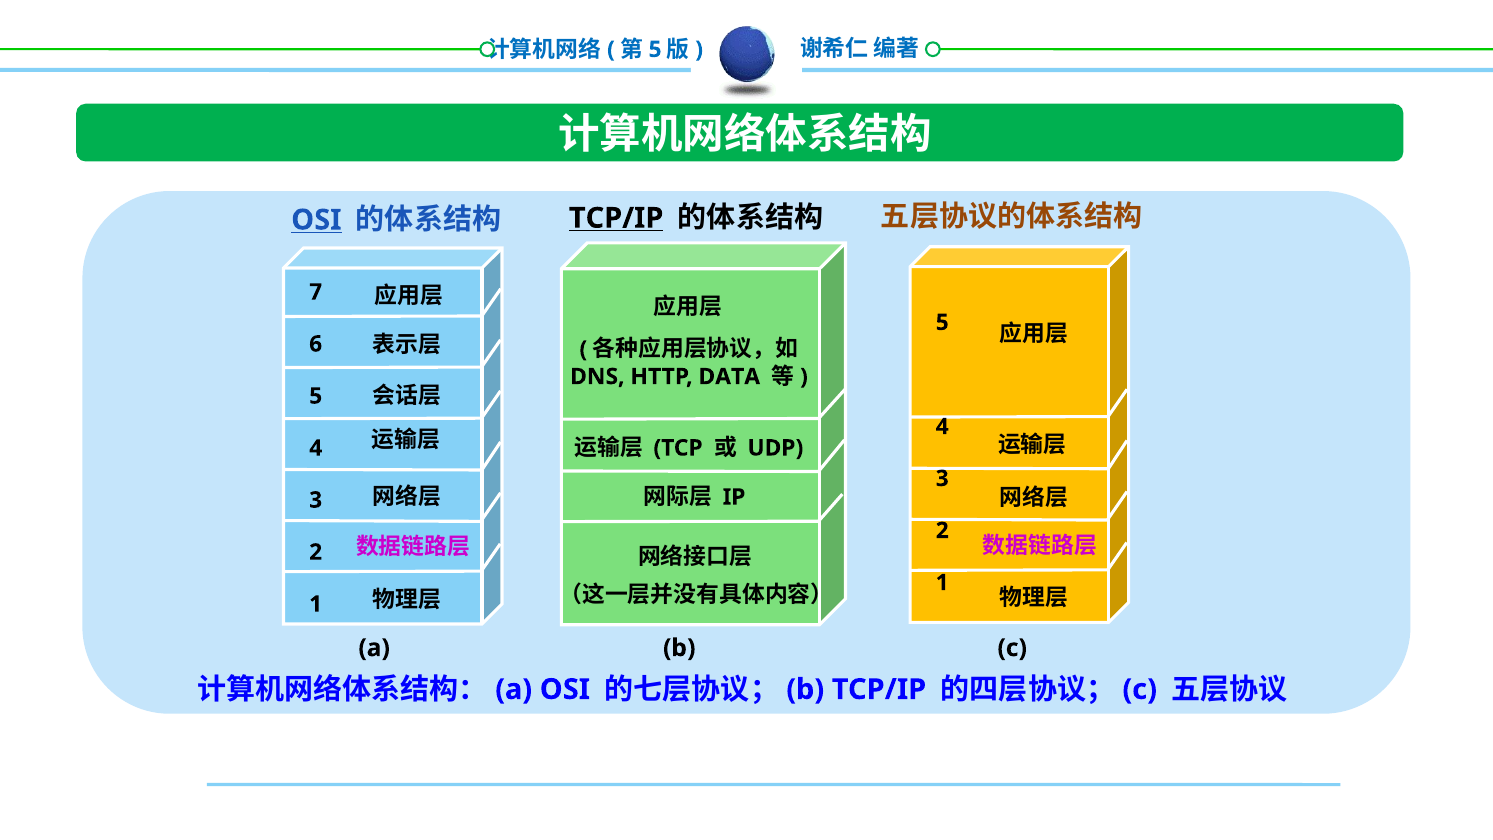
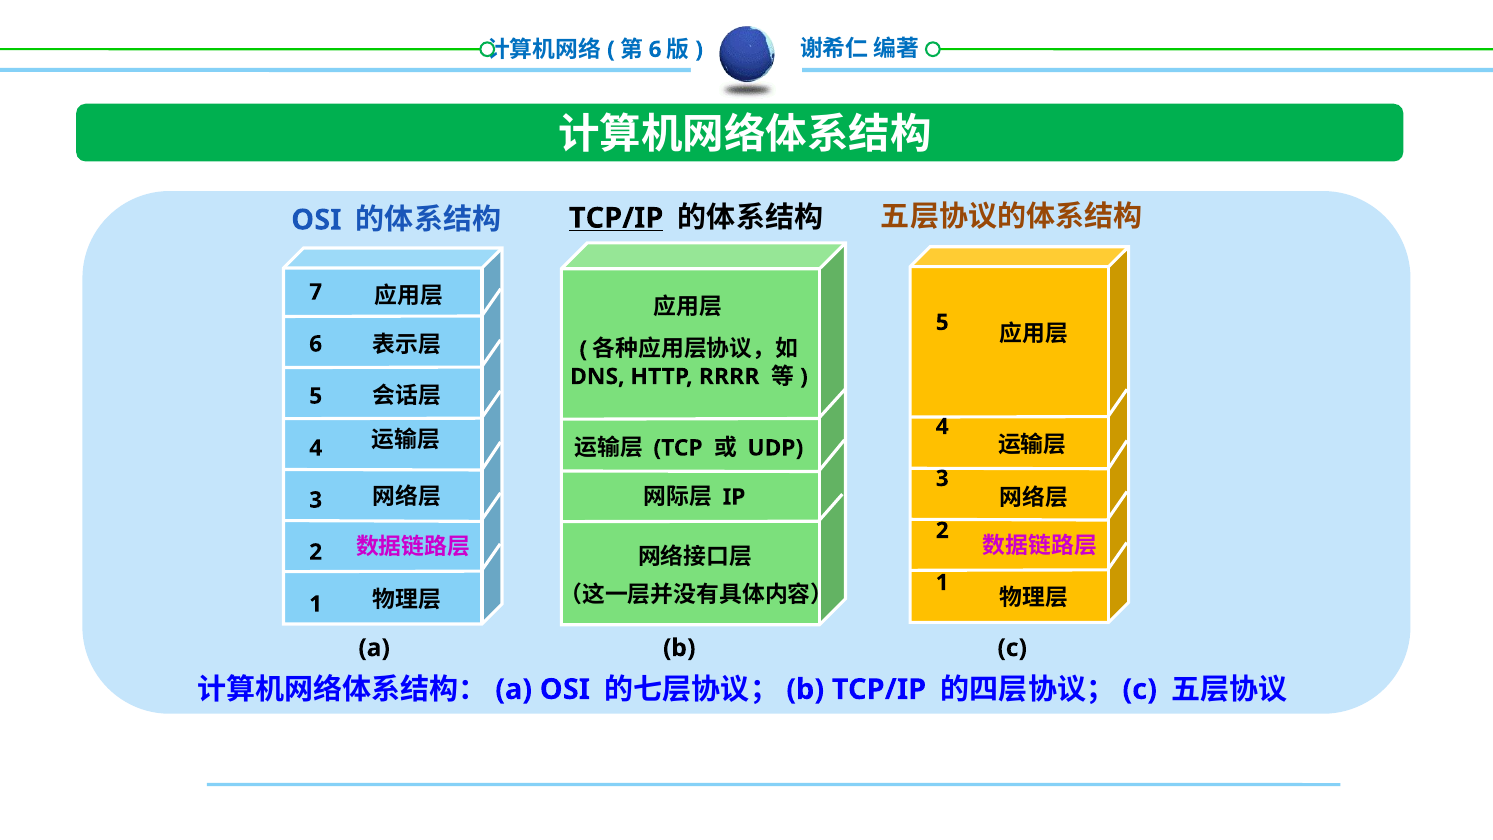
5 at (655, 49): 5 -> 6
OSI at (316, 220) underline: present -> none
DATA: DATA -> RRRR
